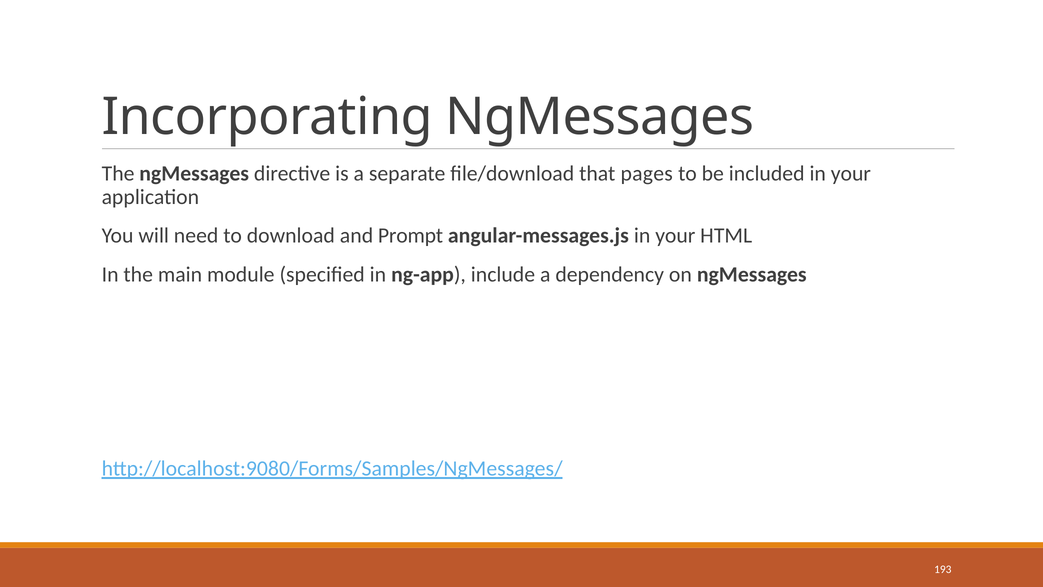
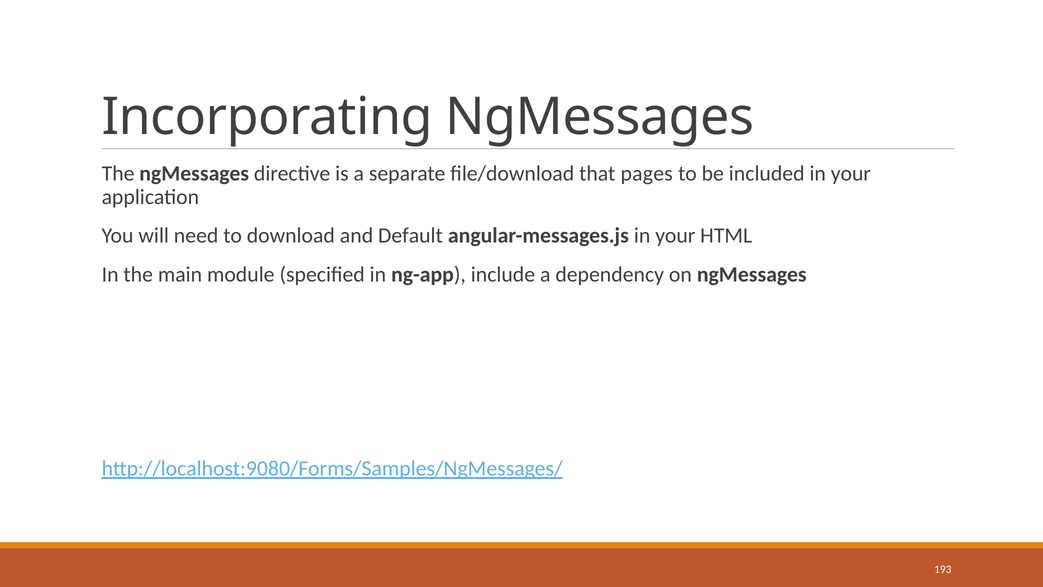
Prompt: Prompt -> Default
